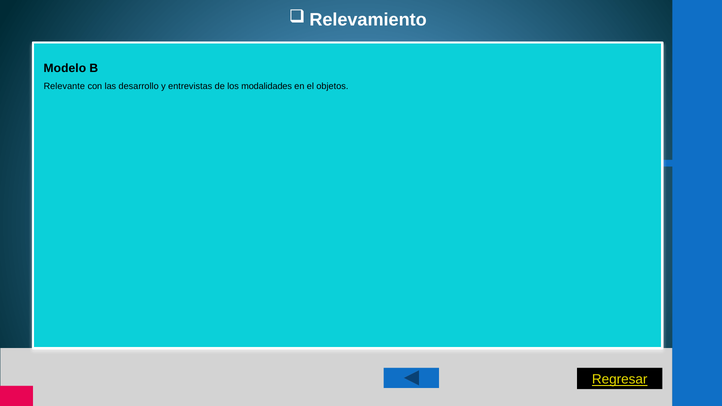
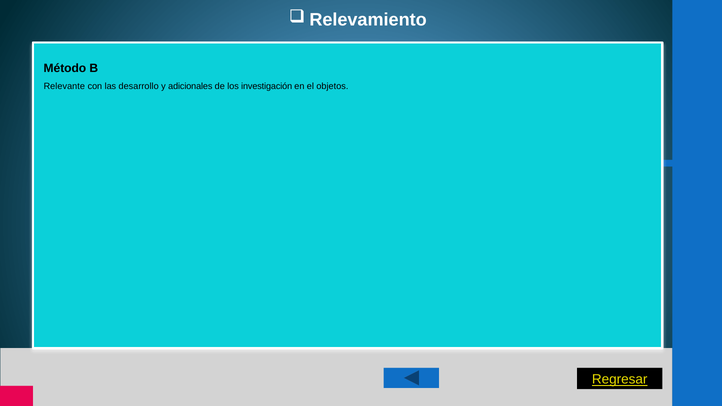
Modelo: Modelo -> Método
entrevistas: entrevistas -> adicionales
modalidades: modalidades -> investigación
